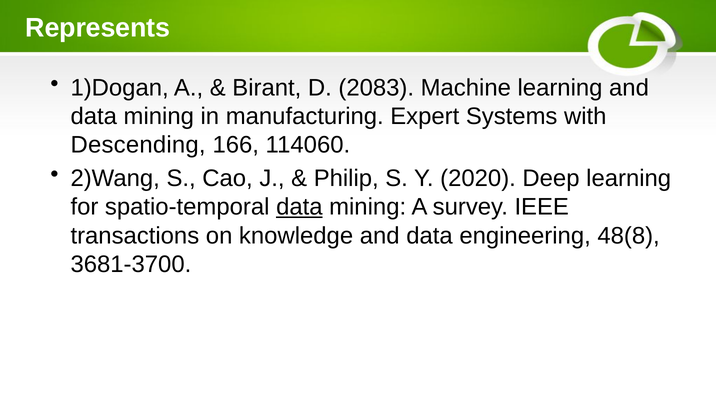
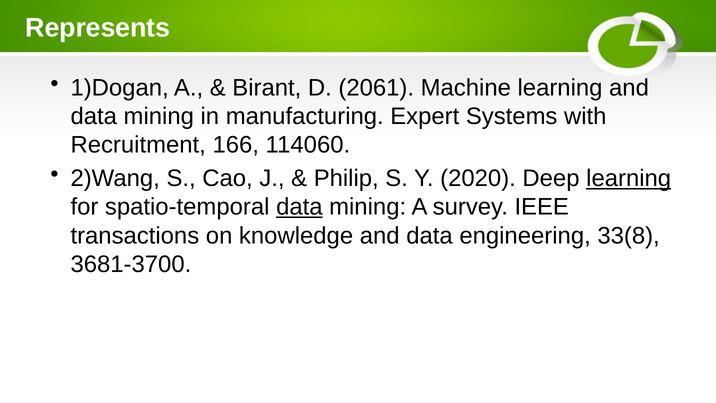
2083: 2083 -> 2061
Descending: Descending -> Recruitment
learning at (629, 178) underline: none -> present
48(8: 48(8 -> 33(8
